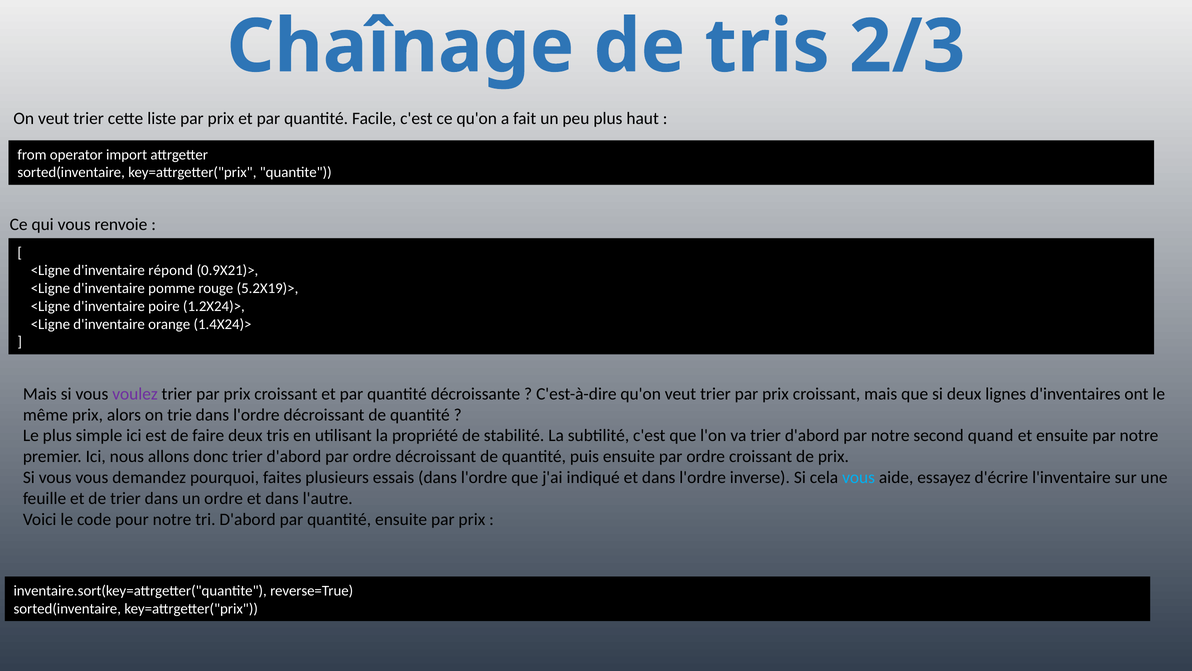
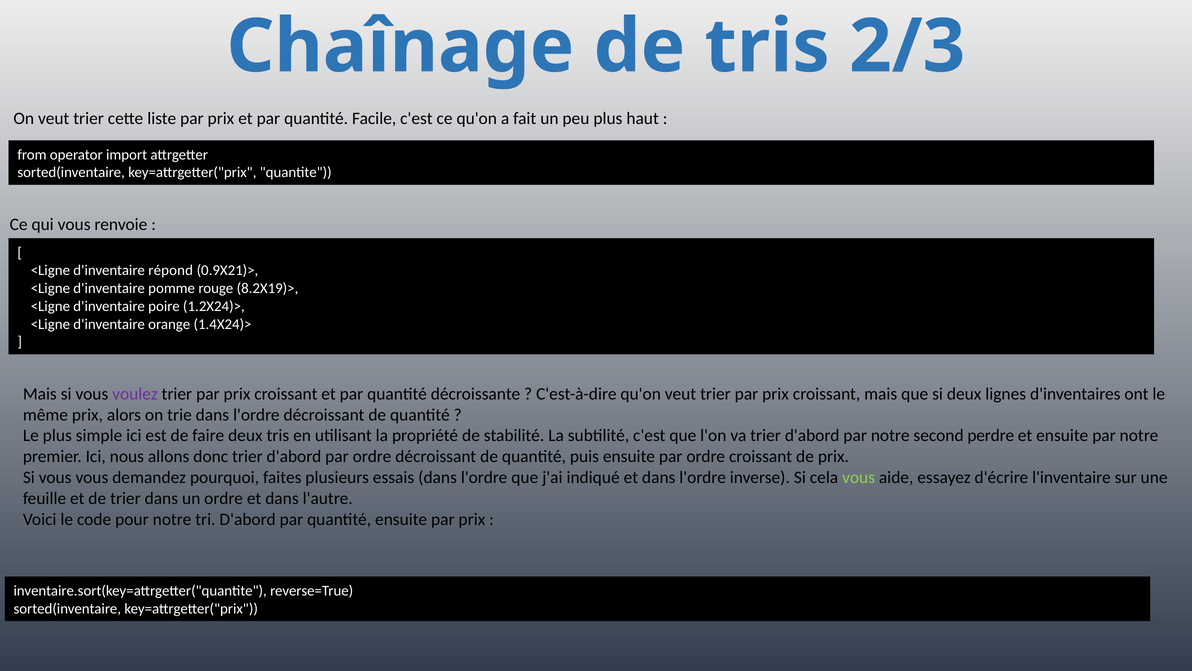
5.2X19)>: 5.2X19)> -> 8.2X19)>
quand: quand -> perdre
vous at (859, 477) colour: light blue -> light green
